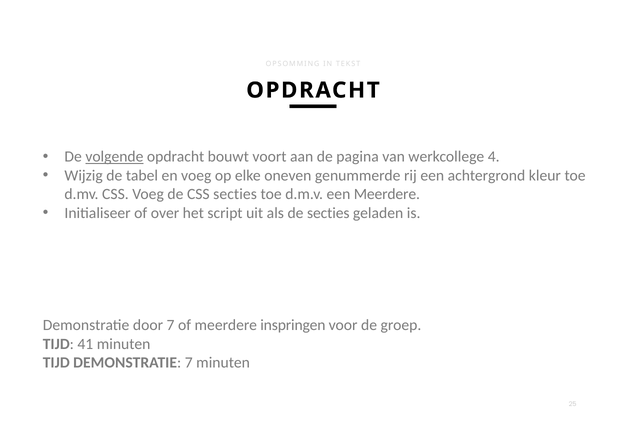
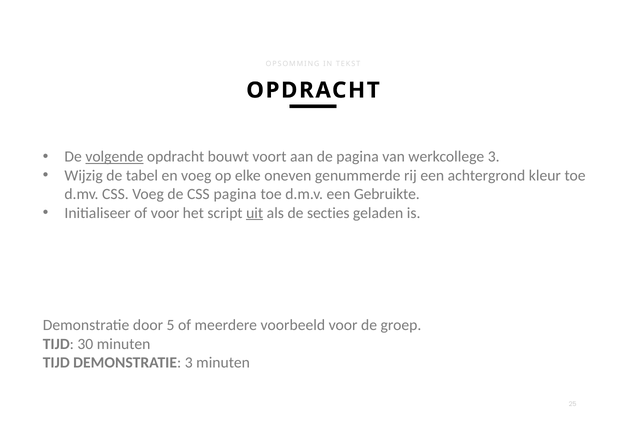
werkcollege 4: 4 -> 3
CSS secties: secties -> pagina
een Meerdere: Meerdere -> Gebruikte
of over: over -> voor
uit underline: none -> present
door 7: 7 -> 5
inspringen: inspringen -> voorbeeld
41: 41 -> 30
DEMONSTRATIE 7: 7 -> 3
